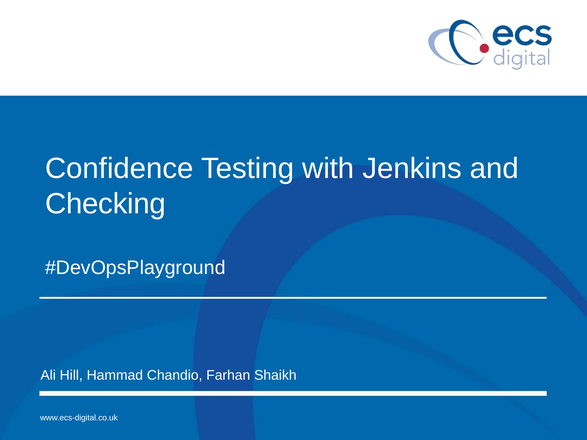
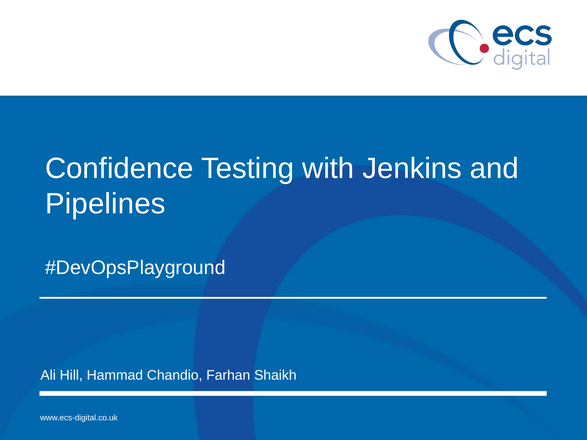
Checking: Checking -> Pipelines
